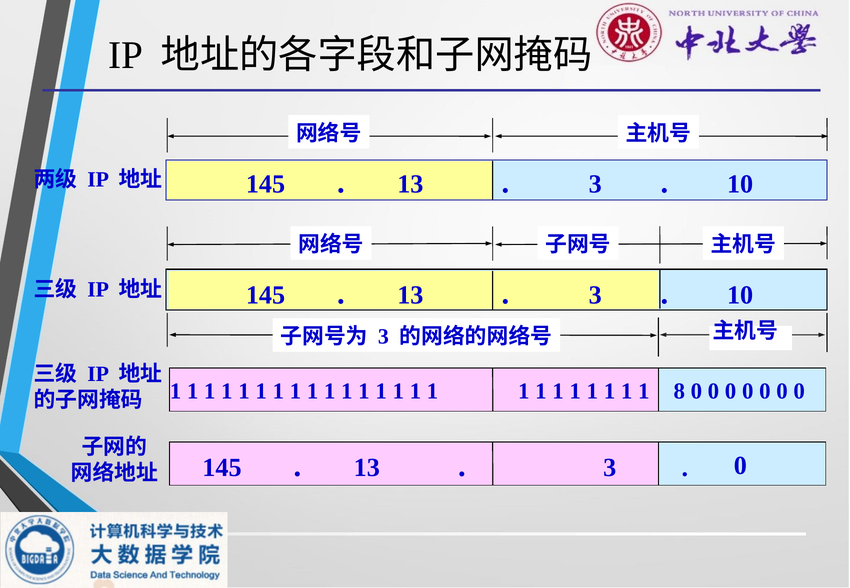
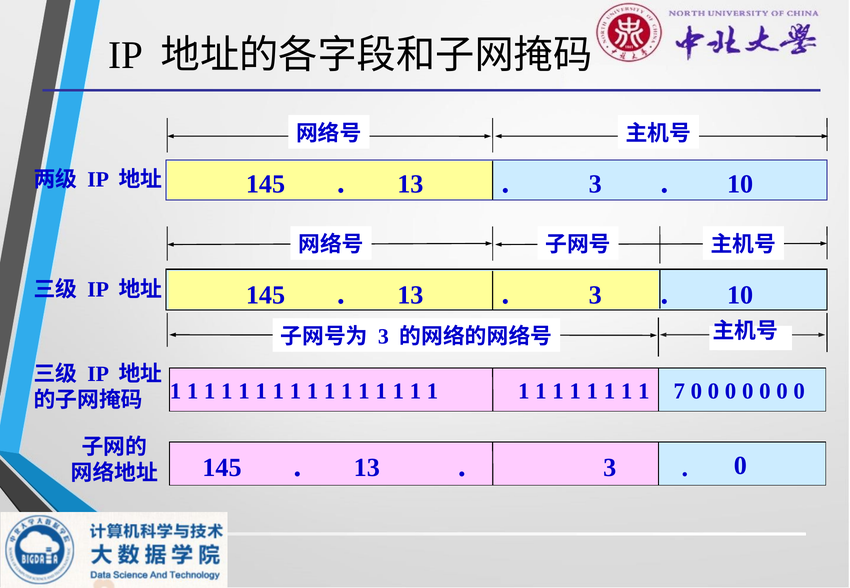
8: 8 -> 7
